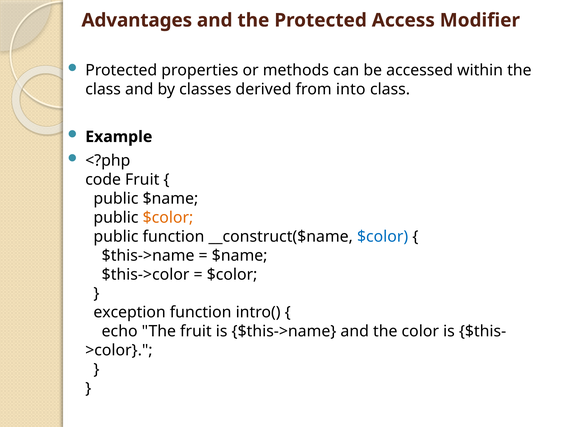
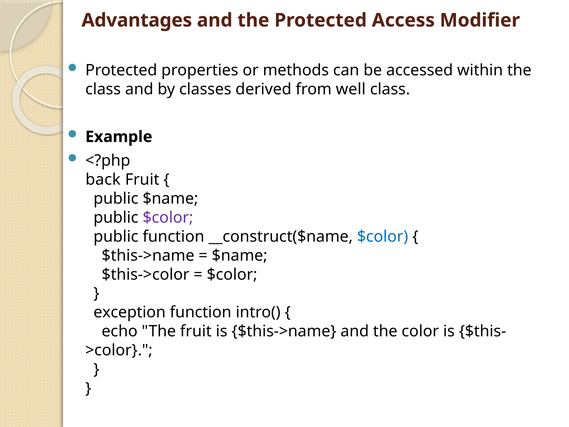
into: into -> well
code: code -> back
$color at (168, 217) colour: orange -> purple
